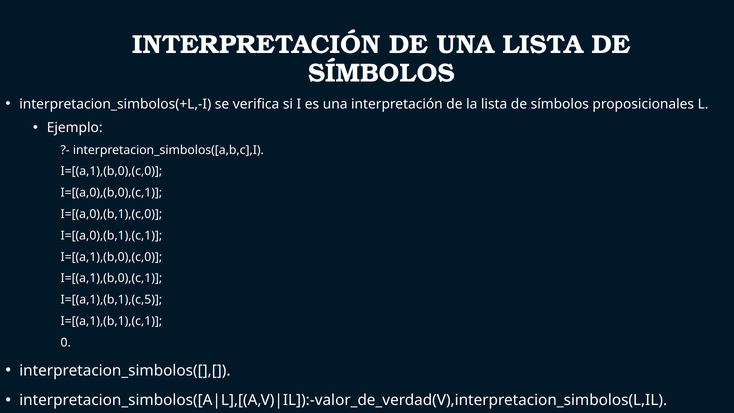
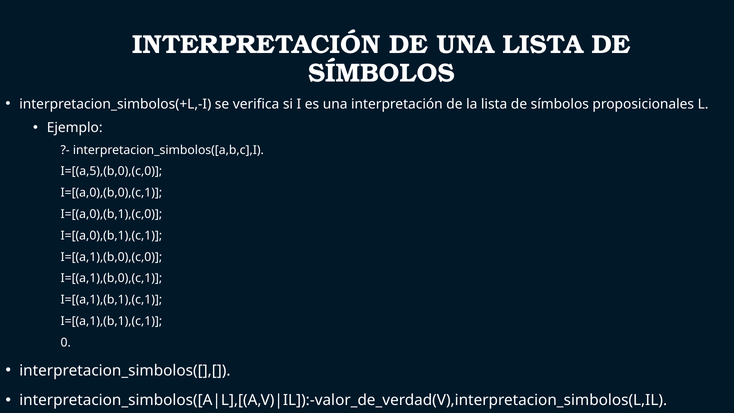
I=[(a,1),(b,0),(c,0 at (111, 171): I=[(a,1),(b,0),(c,0 -> I=[(a,5),(b,0),(c,0
I=[(a,1),(b,1),(c,5 at (111, 300): I=[(a,1),(b,1),(c,5 -> I=[(a,1),(b,1),(c,1
